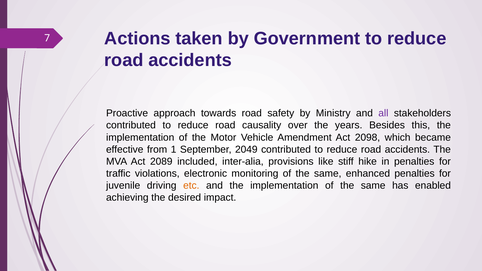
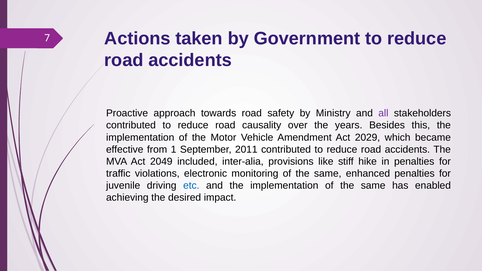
2098: 2098 -> 2029
2049: 2049 -> 2011
2089: 2089 -> 2049
etc colour: orange -> blue
